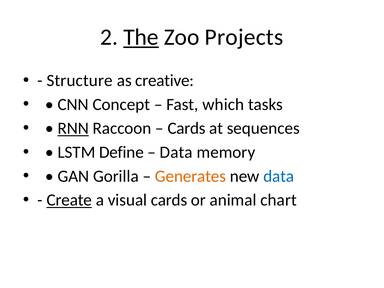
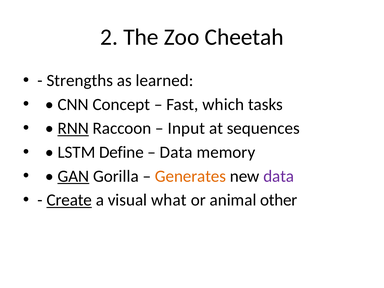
The underline: present -> none
Projects: Projects -> Cheetah
Structure: Structure -> Strengths
creative: creative -> learned
Cards at (187, 128): Cards -> Input
GAN underline: none -> present
data at (279, 176) colour: blue -> purple
visual cards: cards -> what
chart: chart -> other
